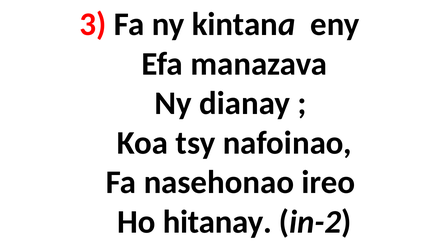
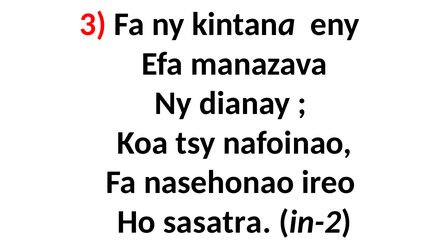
hitanay: hitanay -> sasatra
